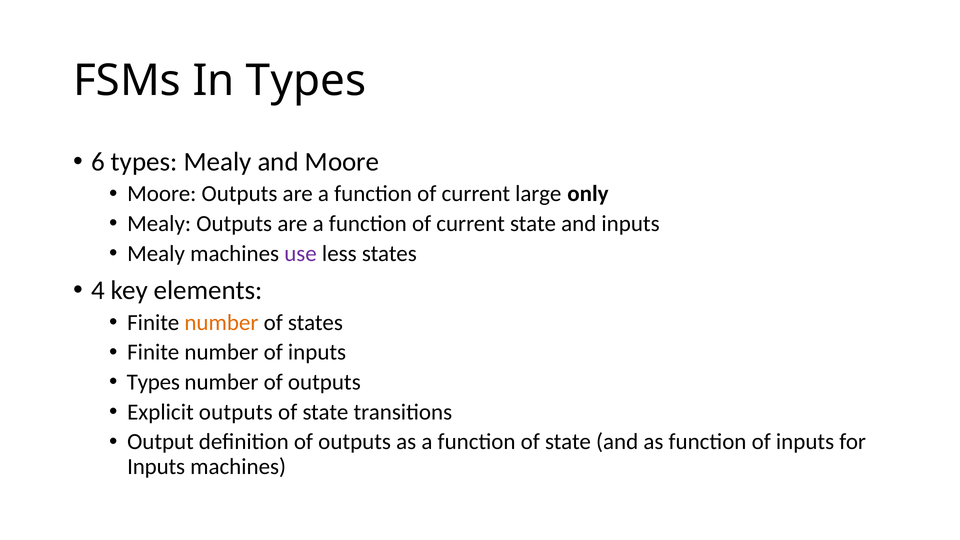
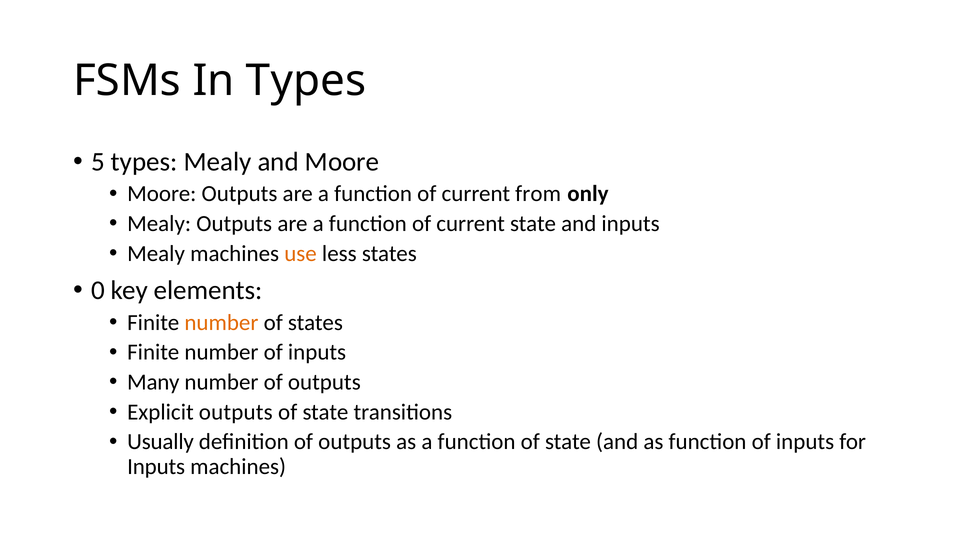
6: 6 -> 5
large: large -> from
use colour: purple -> orange
4: 4 -> 0
Types at (153, 382): Types -> Many
Output: Output -> Usually
